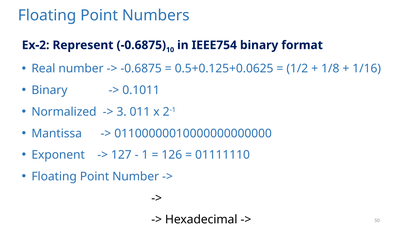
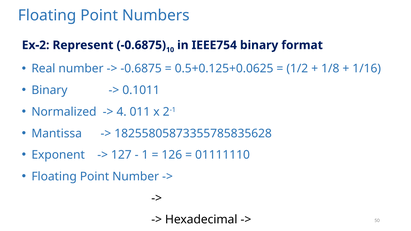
3: 3 -> 4
01100000010000000000000: 01100000010000000000000 -> 18255805873355785835628
